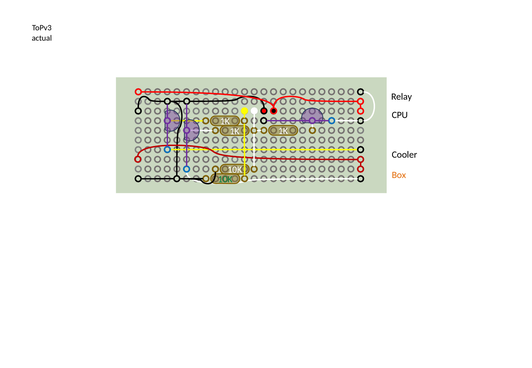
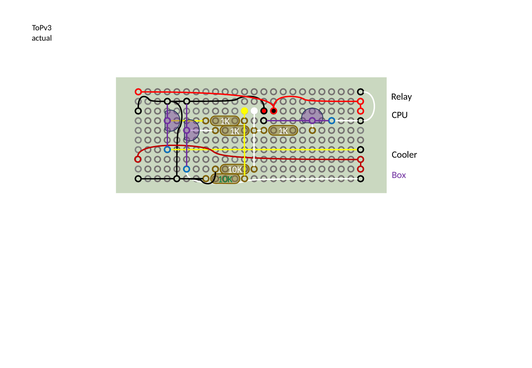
Box colour: orange -> purple
